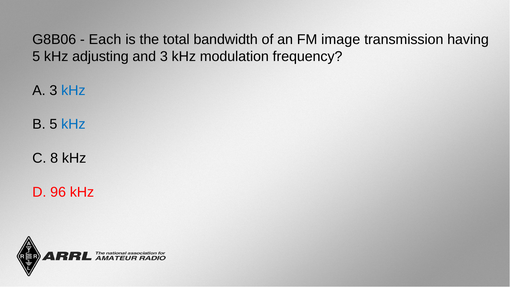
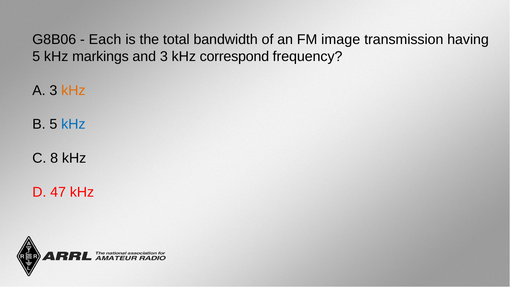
adjusting: adjusting -> markings
modulation: modulation -> correspond
kHz at (73, 90) colour: blue -> orange
96: 96 -> 47
